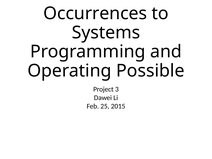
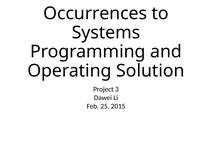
Possible: Possible -> Solution
